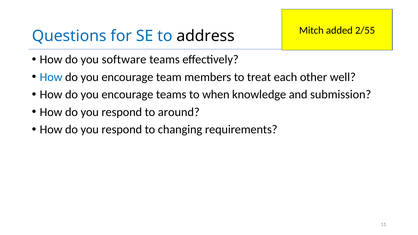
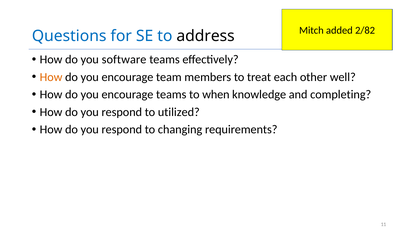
2/55: 2/55 -> 2/82
How at (51, 77) colour: blue -> orange
submission: submission -> completing
around: around -> utilized
